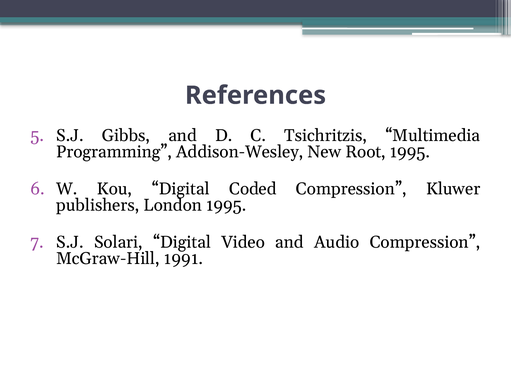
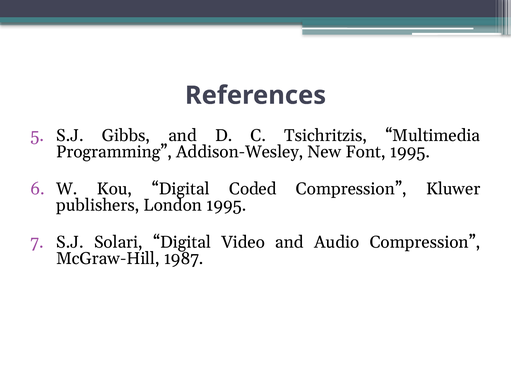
Root: Root -> Font
1991: 1991 -> 1987
